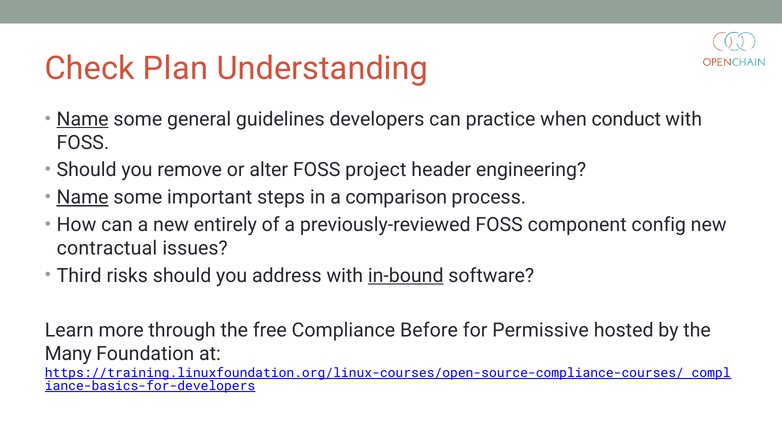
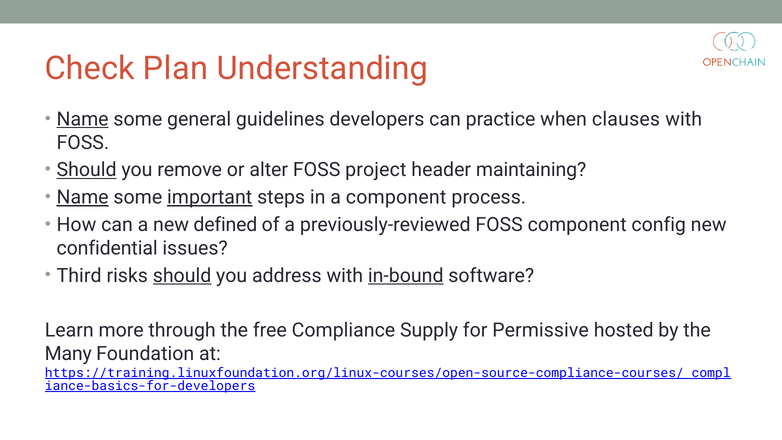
conduct: conduct -> clauses
Should at (87, 170) underline: none -> present
engineering: engineering -> maintaining
important underline: none -> present
a comparison: comparison -> component
entirely: entirely -> defined
contractual: contractual -> confidential
should at (182, 275) underline: none -> present
Before: Before -> Supply
